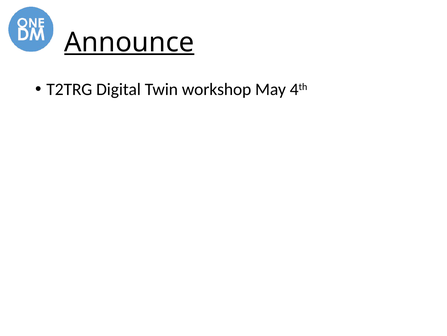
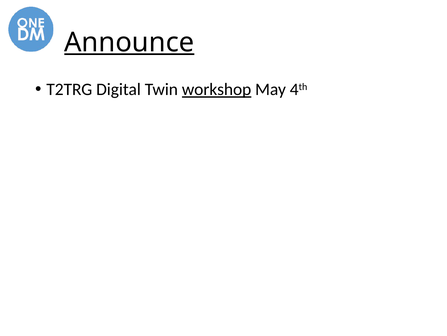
workshop underline: none -> present
